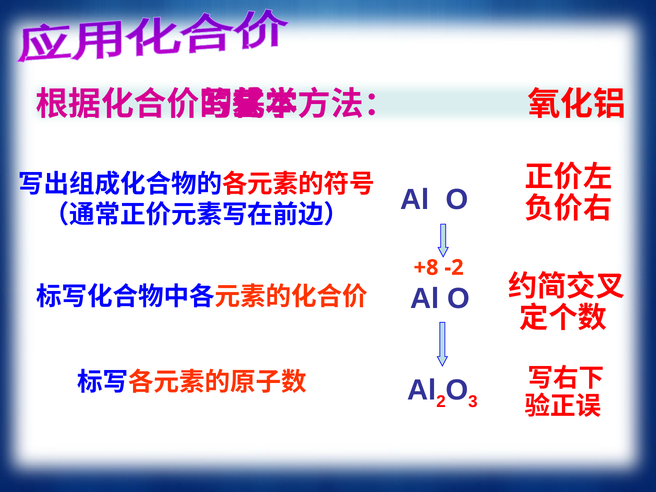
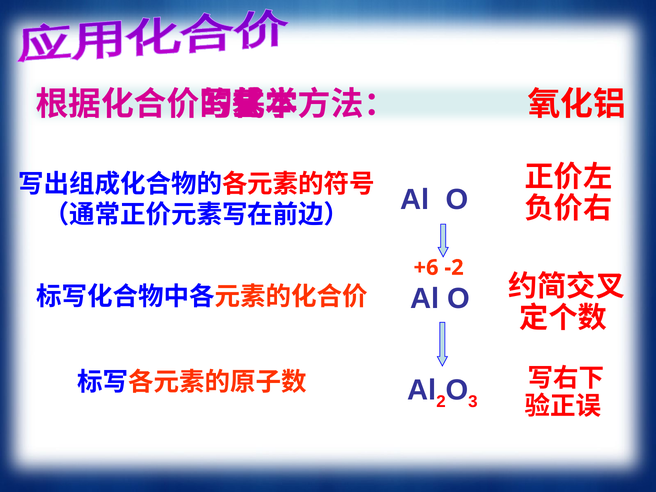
+8: +8 -> +6
